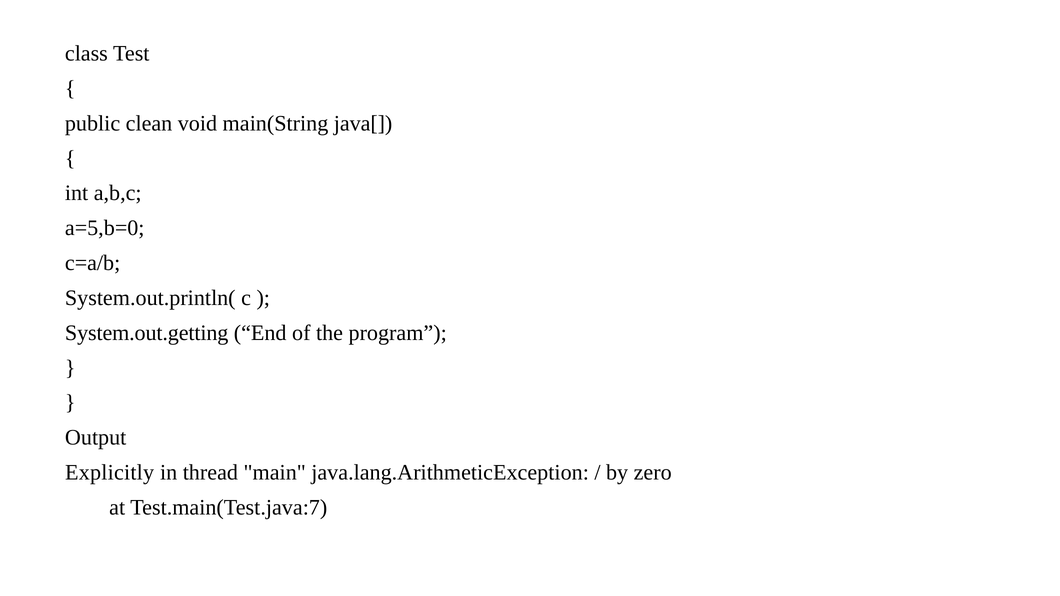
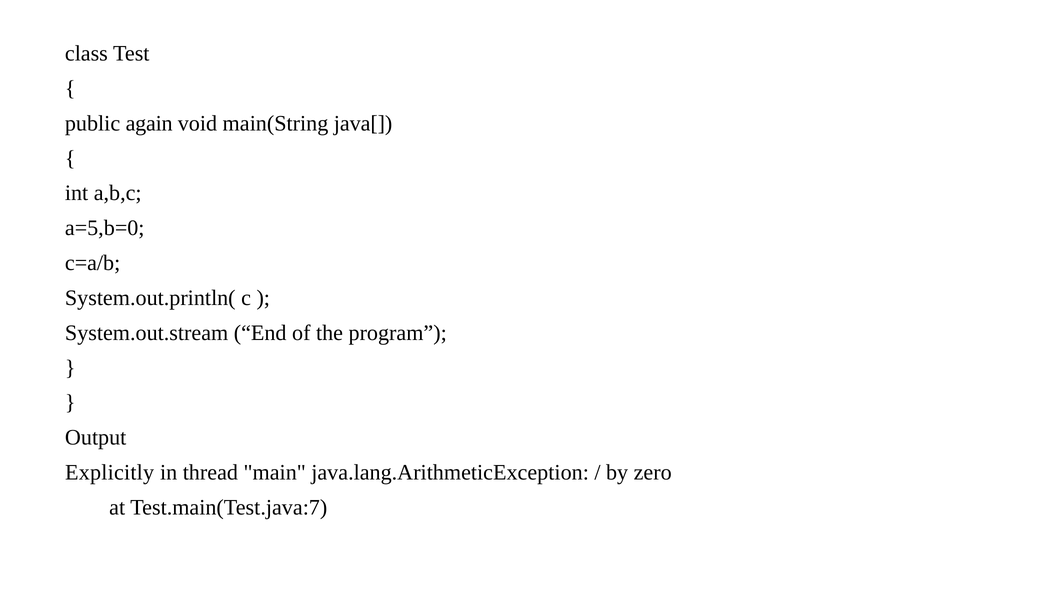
clean: clean -> again
System.out.getting: System.out.getting -> System.out.stream
